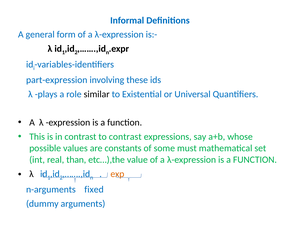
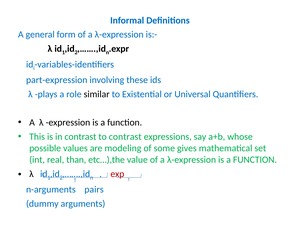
constants: constants -> modeling
must: must -> gives
exp colour: orange -> red
fixed: fixed -> pairs
